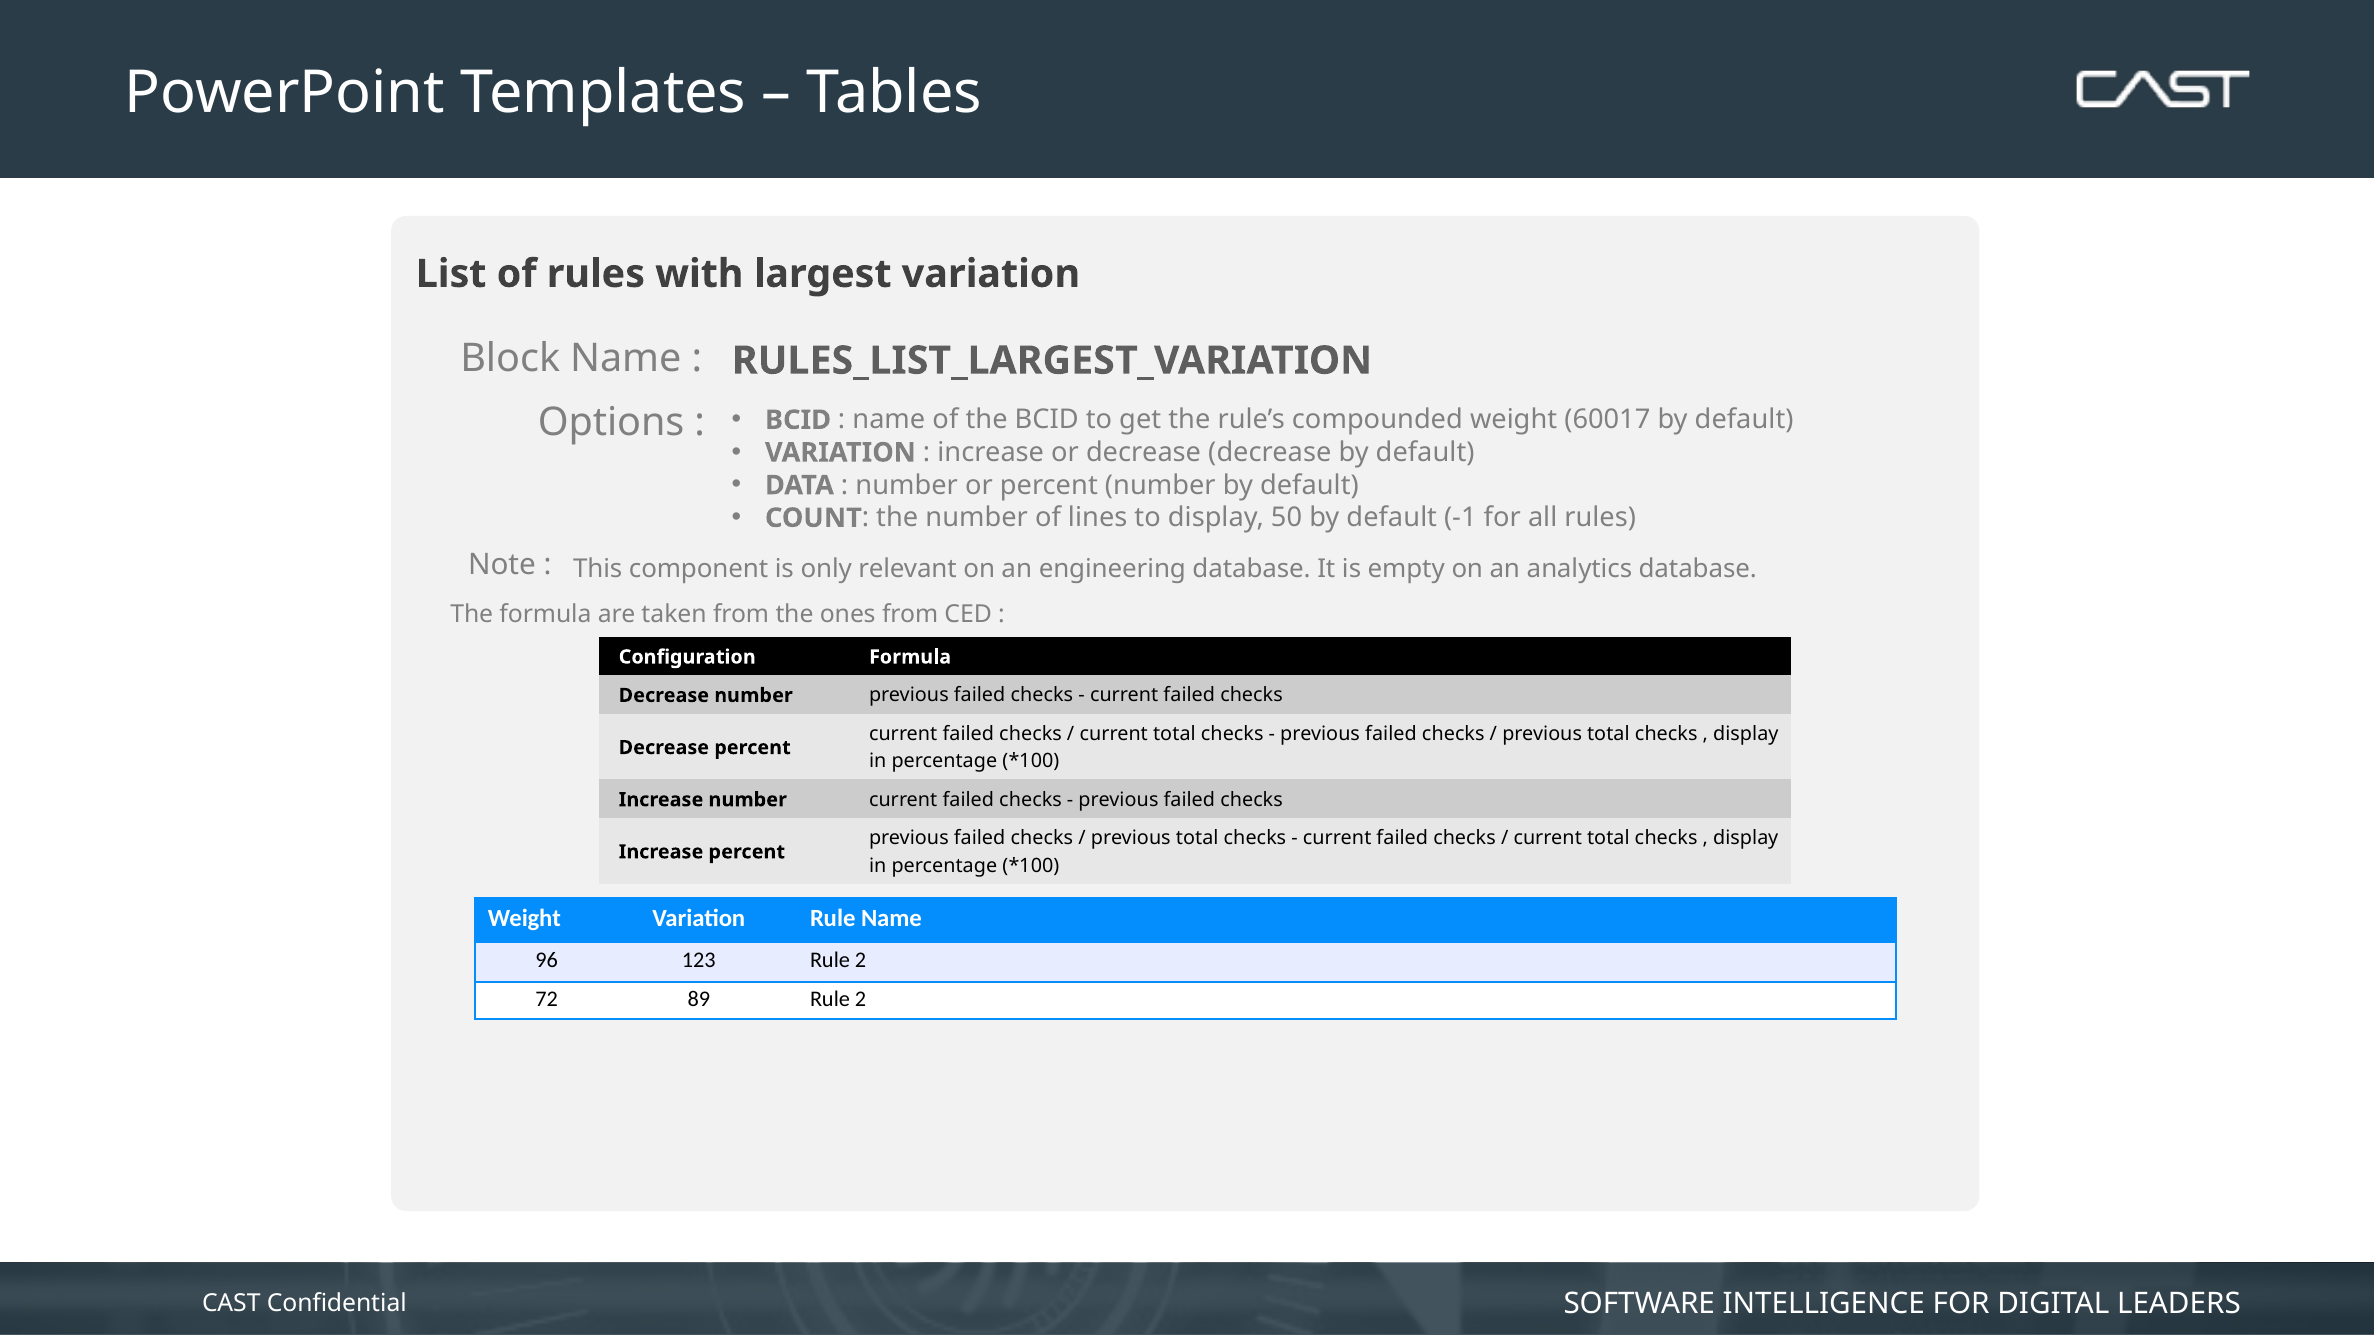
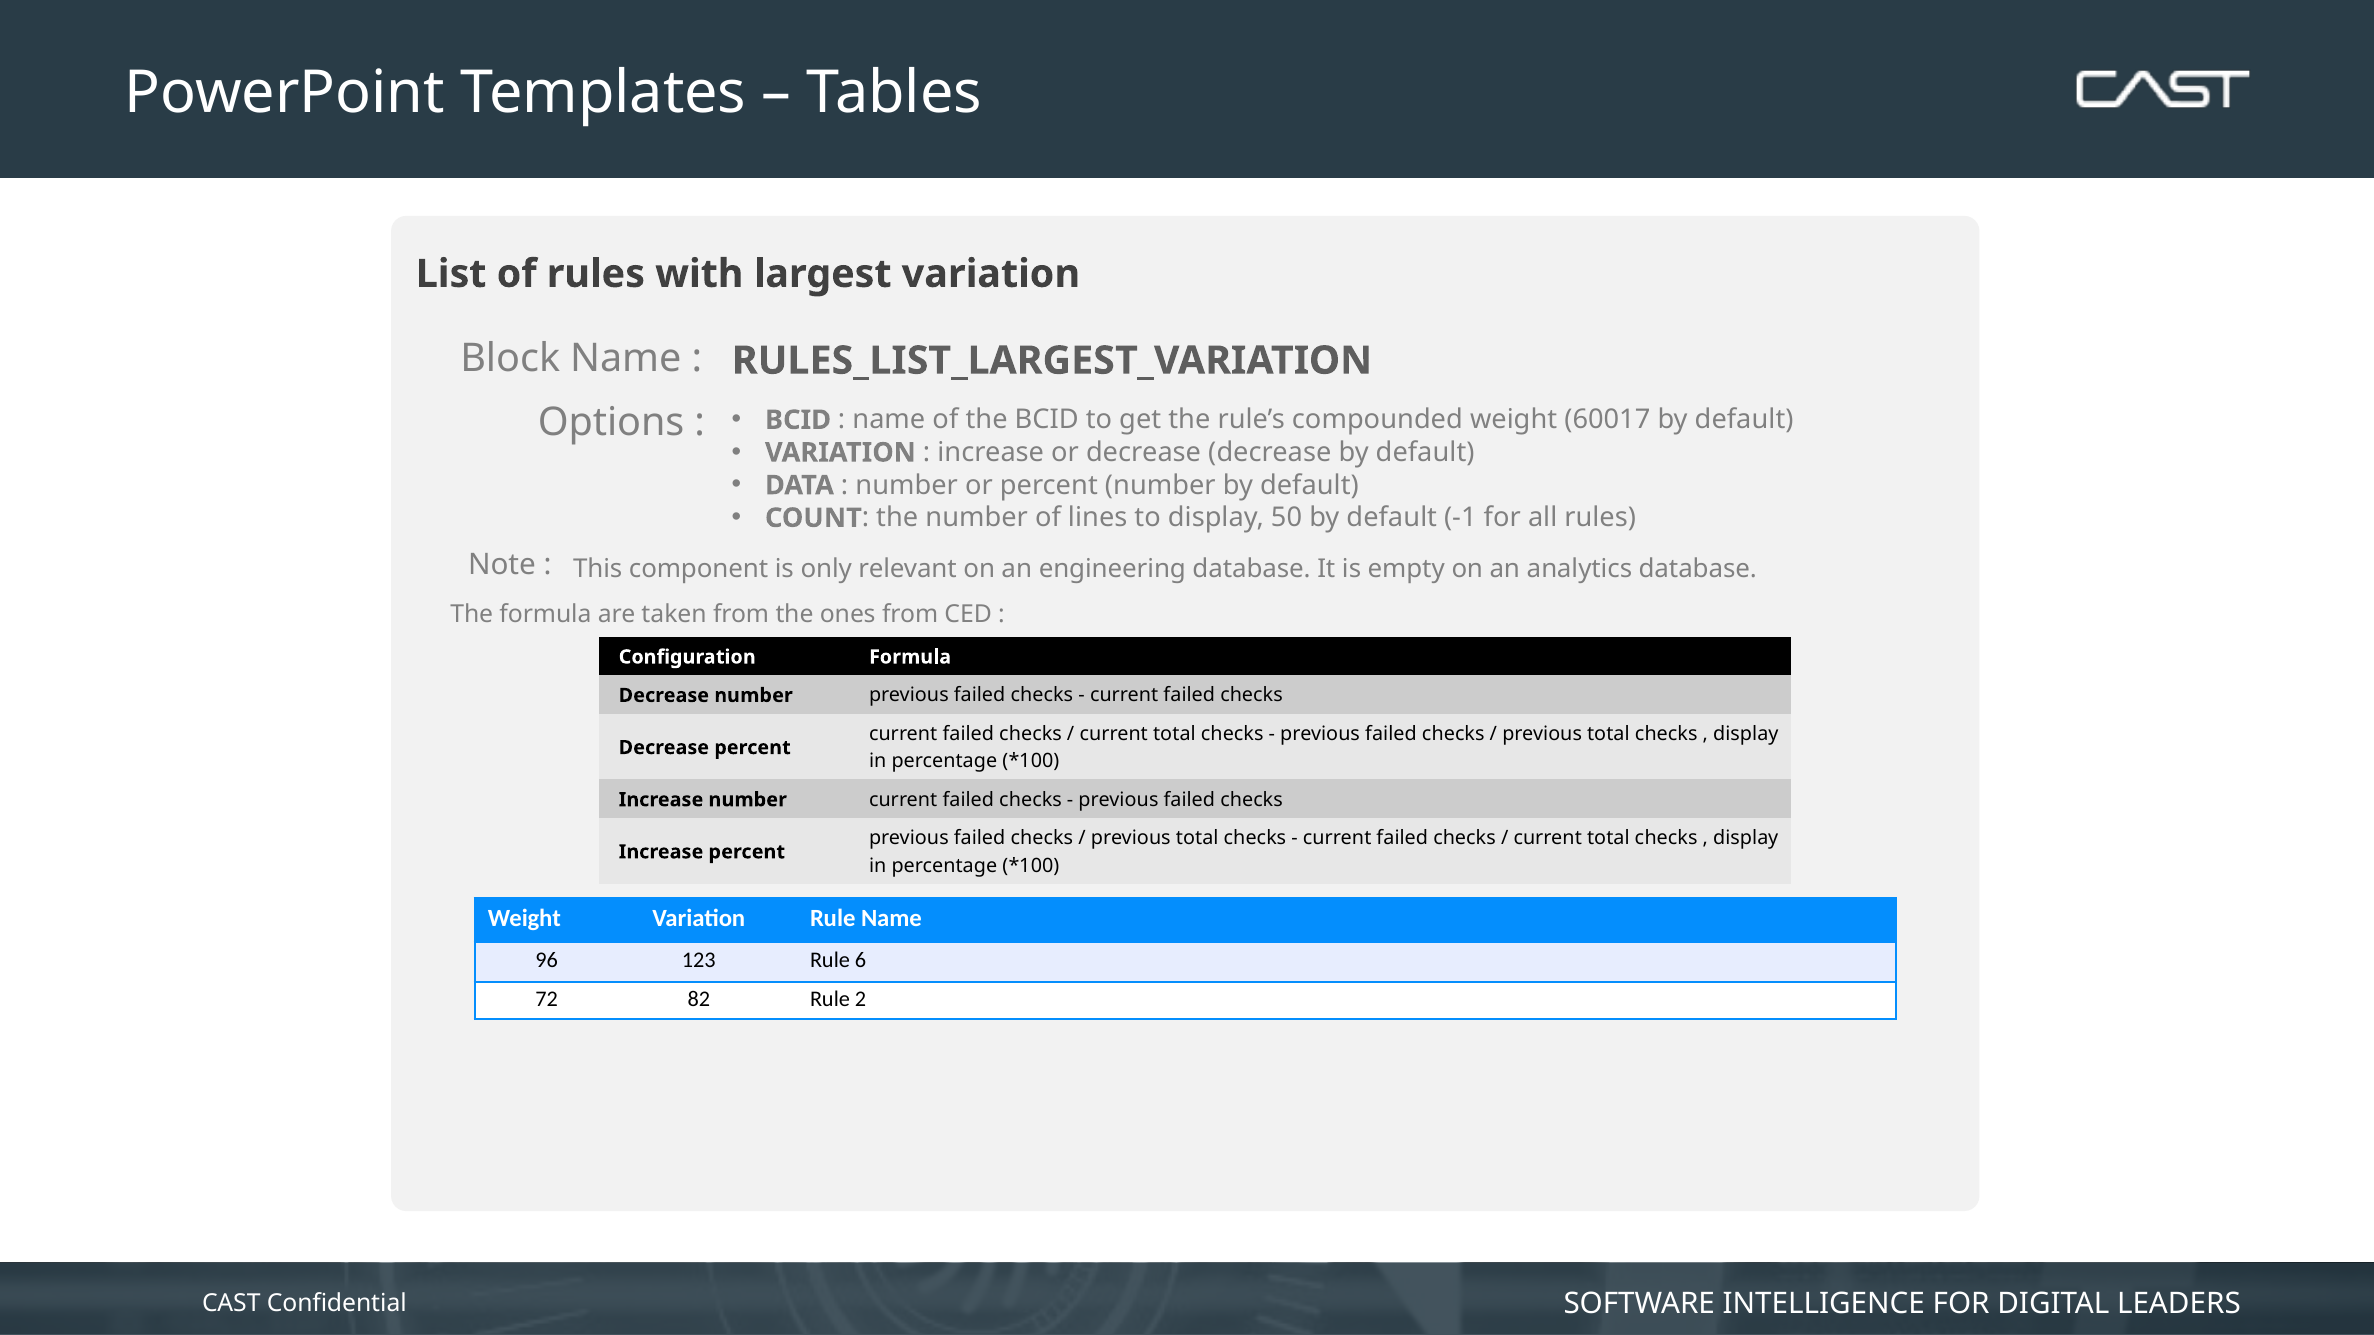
123 Rule 2: 2 -> 6
89: 89 -> 82
